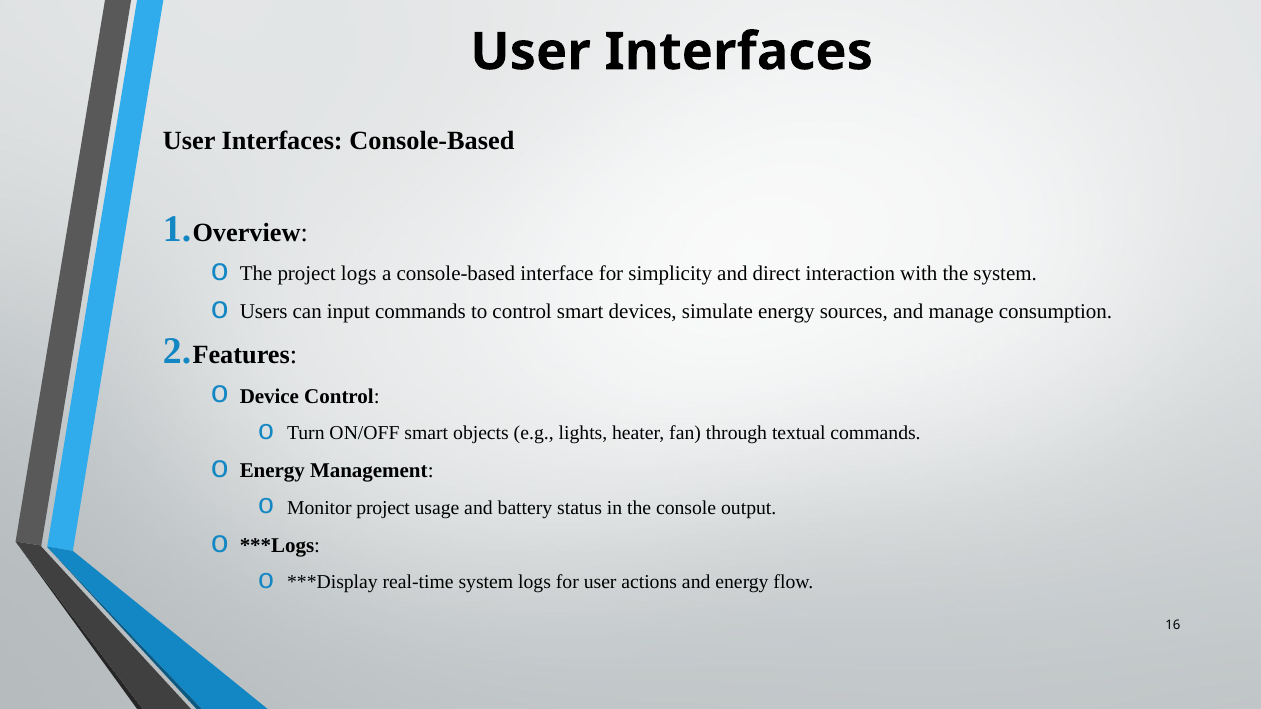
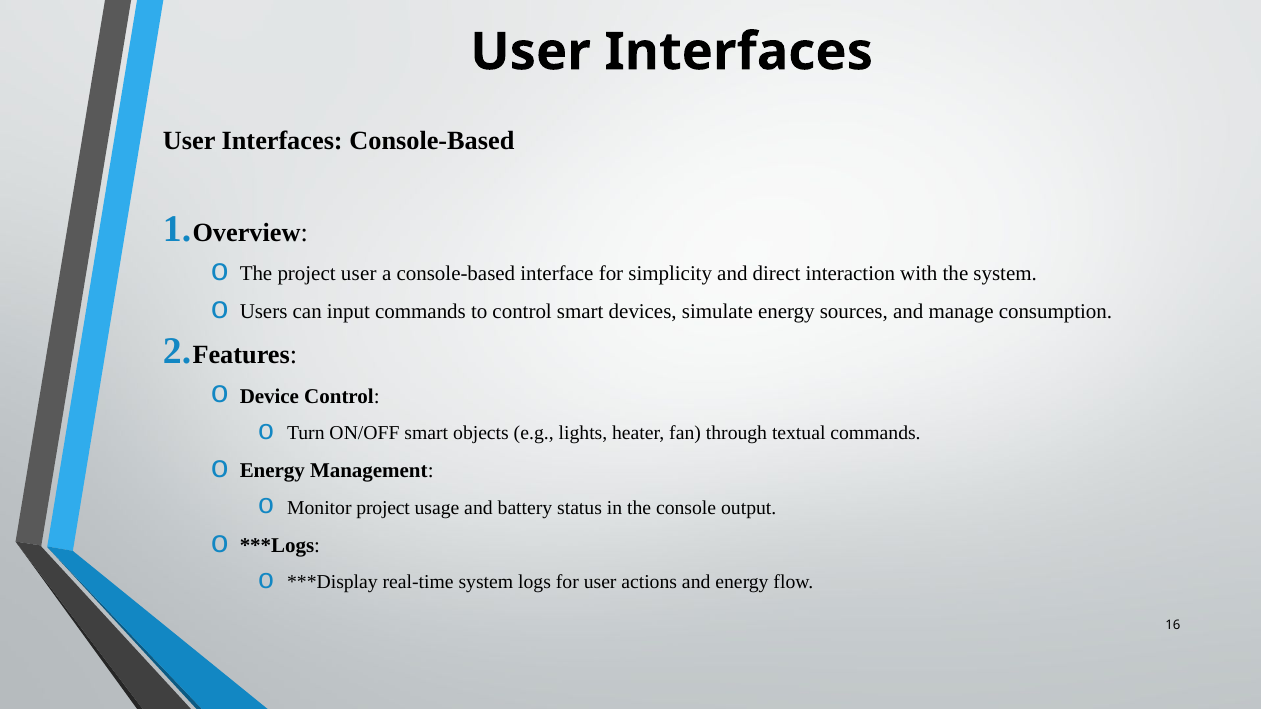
project logs: logs -> user
